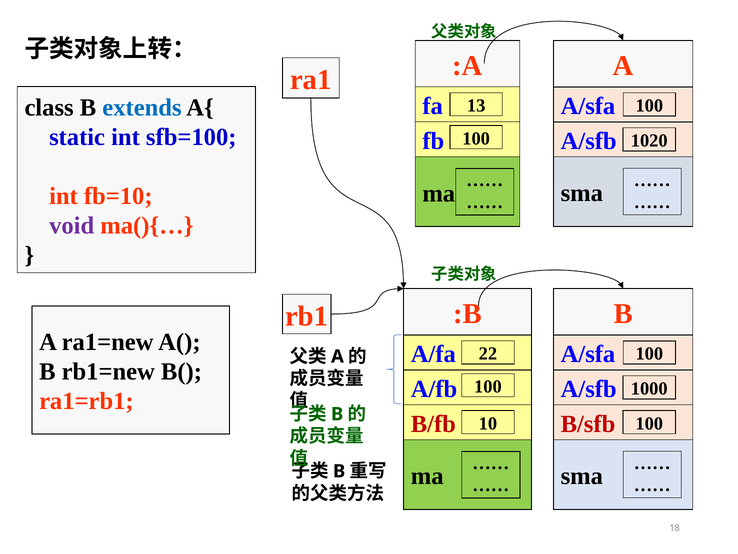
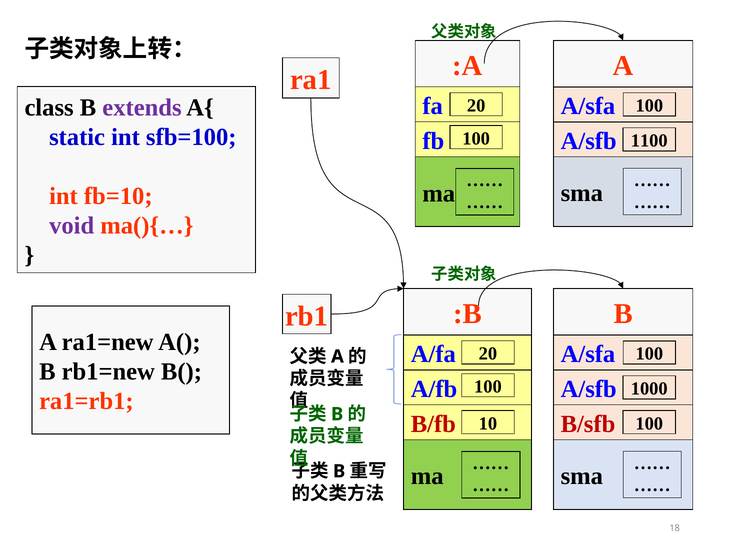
fa 13: 13 -> 20
extends colour: blue -> purple
1020: 1020 -> 1100
A/fa 22: 22 -> 20
